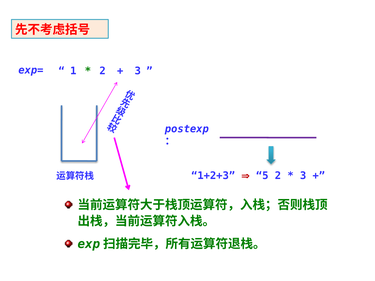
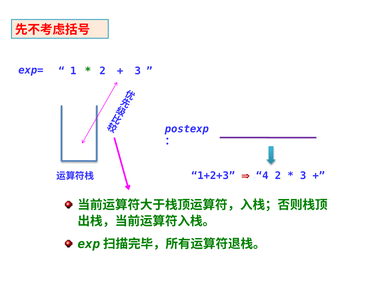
5: 5 -> 4
